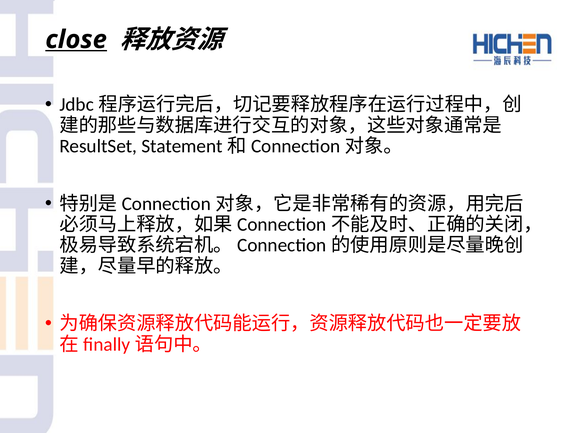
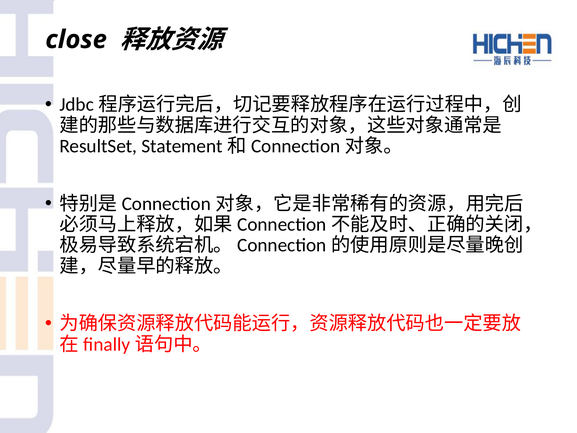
close underline: present -> none
